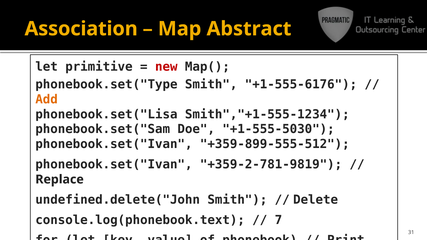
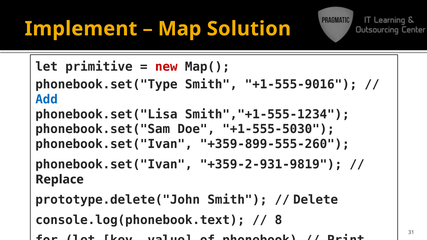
Association: Association -> Implement
Abstract: Abstract -> Solution
+1-555-6176: +1-555-6176 -> +1-555-9016
Add colour: orange -> blue
+359-899-555-512: +359-899-555-512 -> +359-899-555-260
+359-2-781-9819: +359-2-781-9819 -> +359-2-931-9819
undefined.delete("John: undefined.delete("John -> prototype.delete("John
7: 7 -> 8
